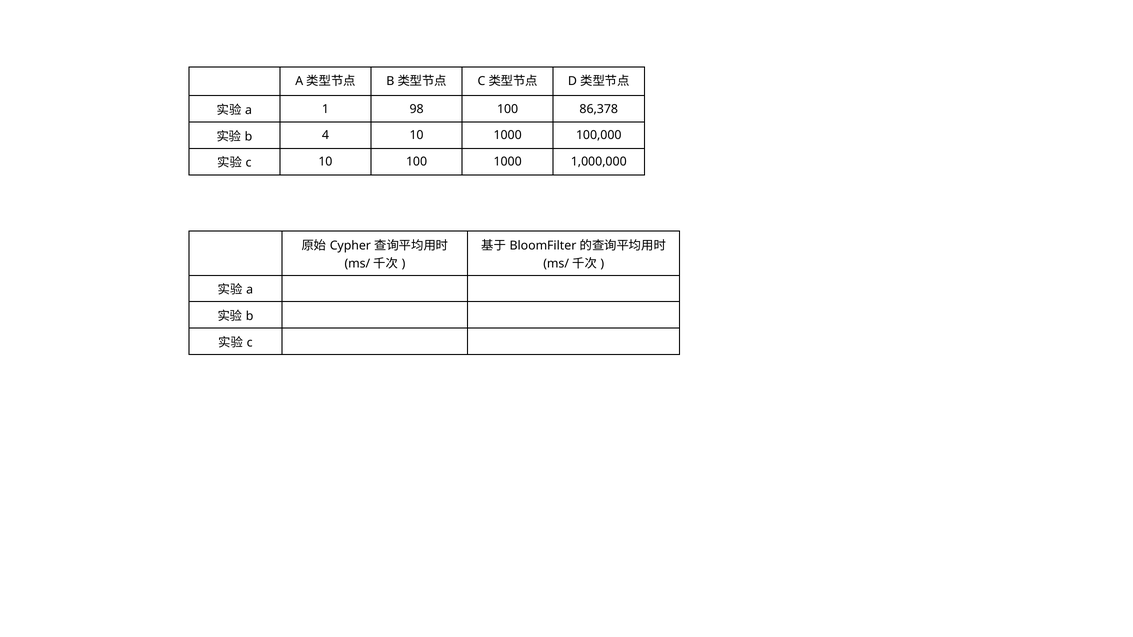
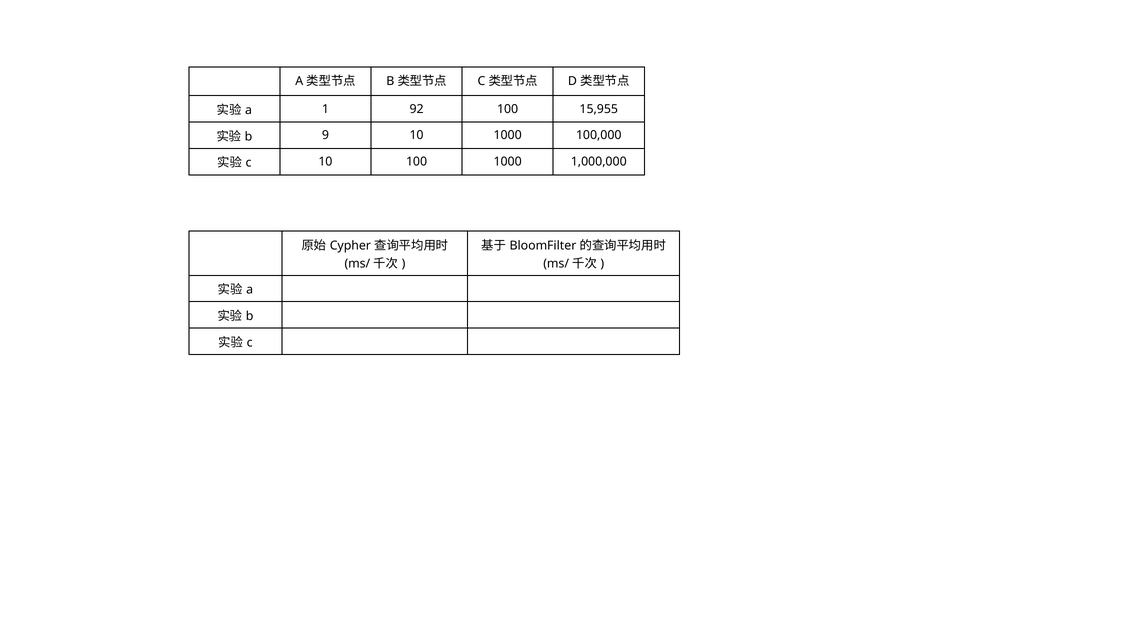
98: 98 -> 92
86,378: 86,378 -> 15,955
4: 4 -> 9
